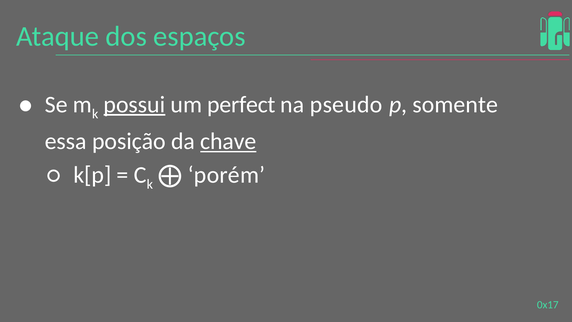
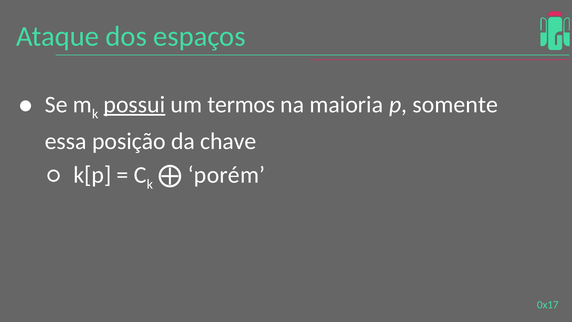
perfect: perfect -> termos
pseudo: pseudo -> maioria
chave underline: present -> none
